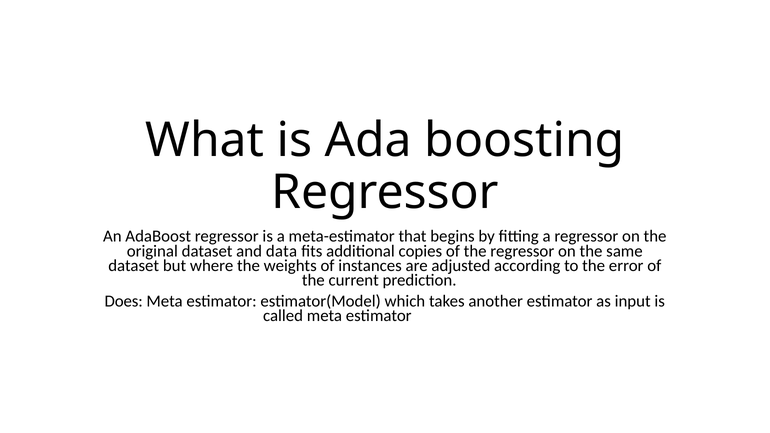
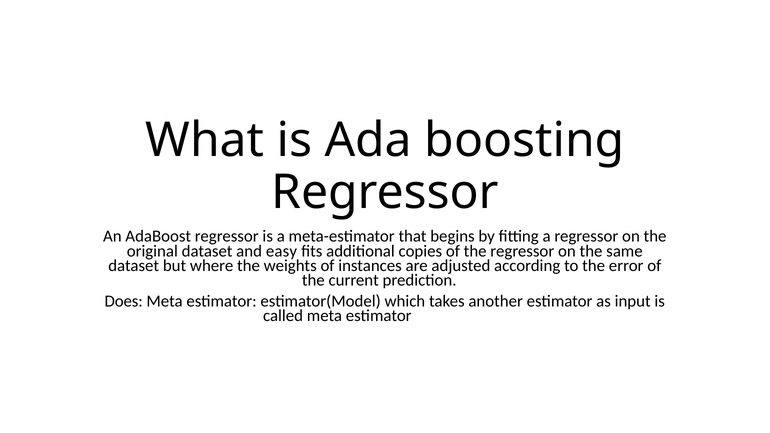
data: data -> easy
